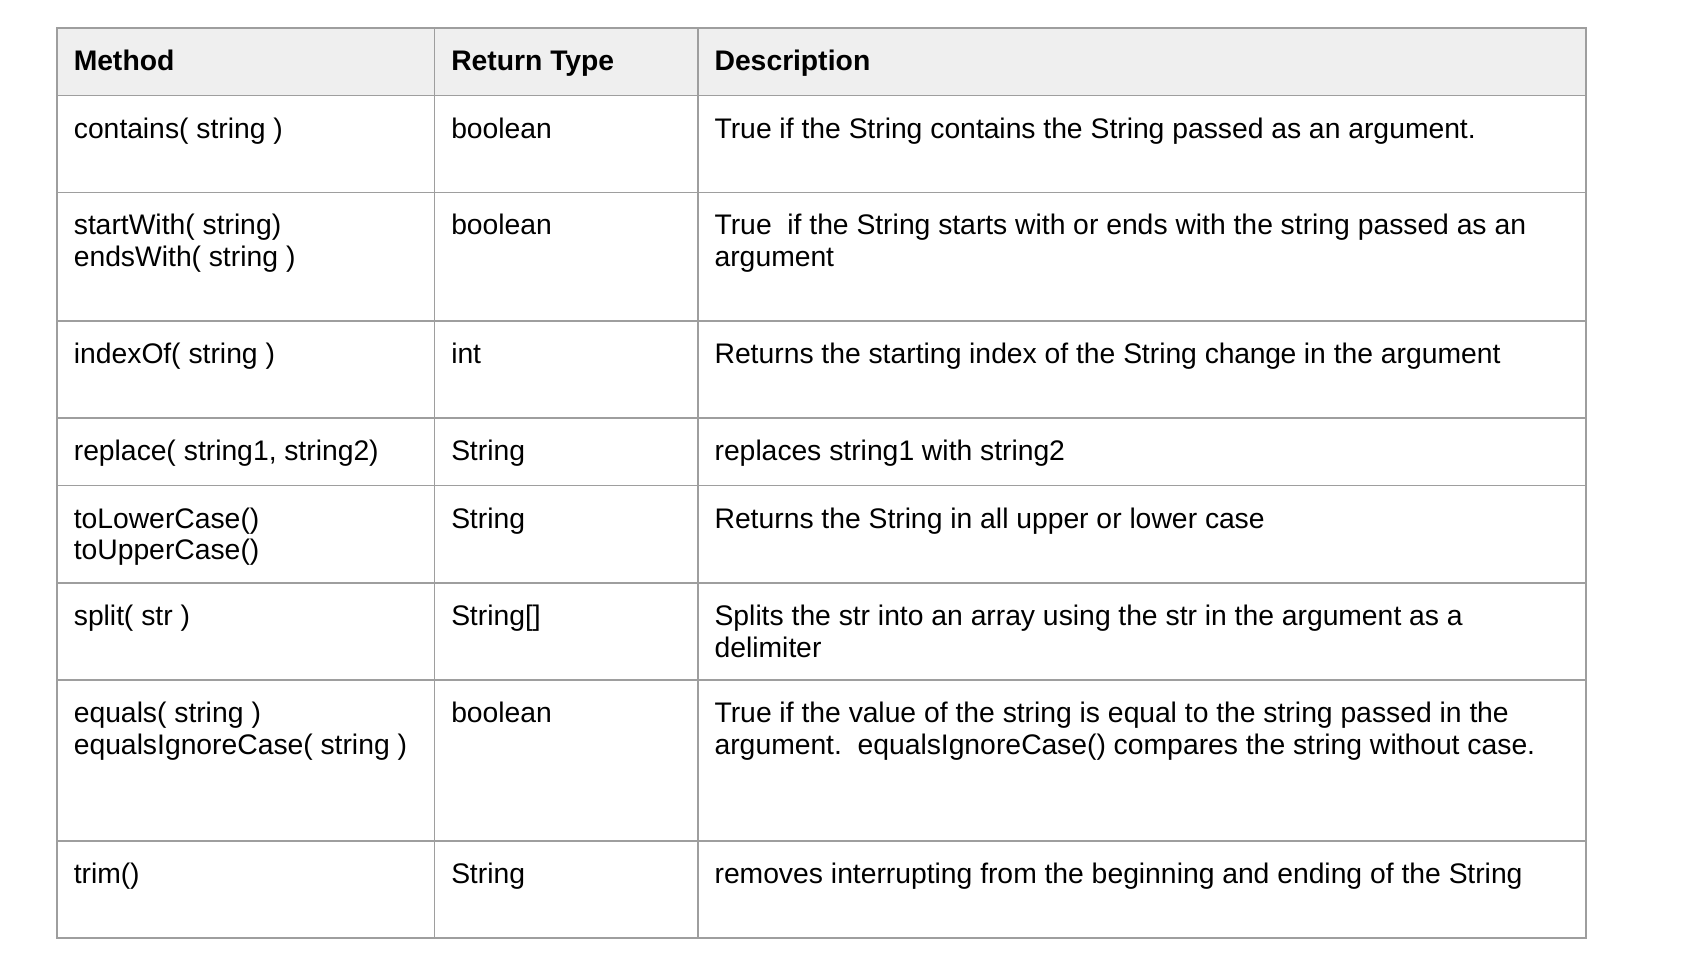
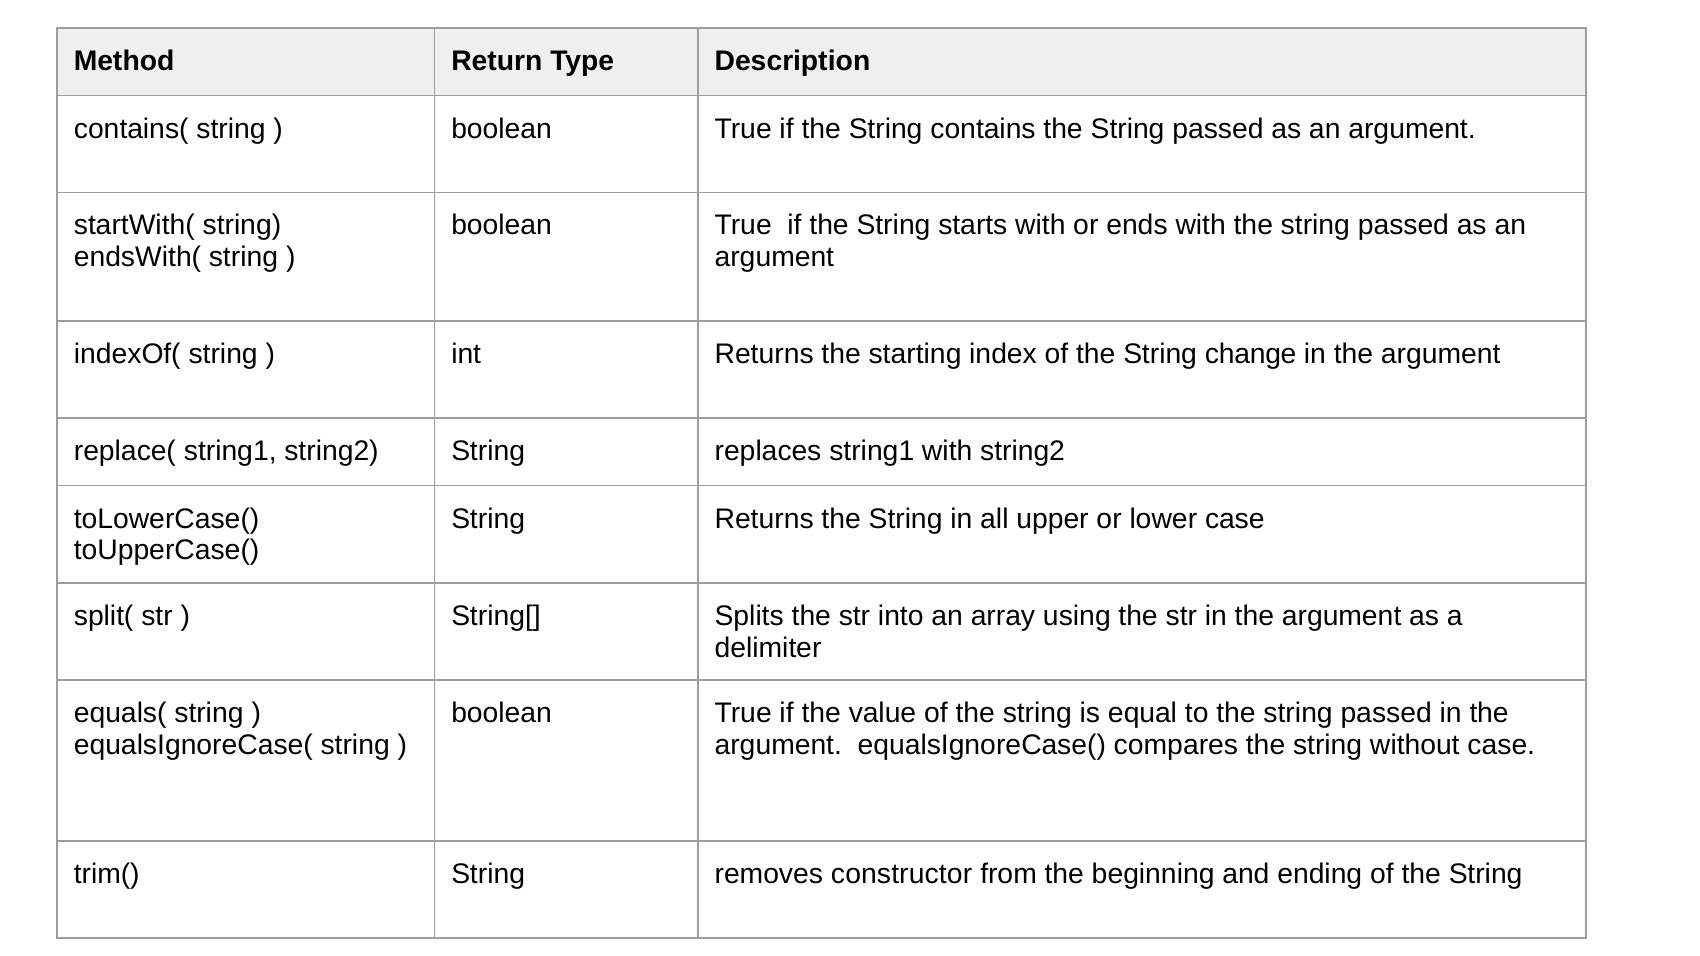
interrupting: interrupting -> constructor
